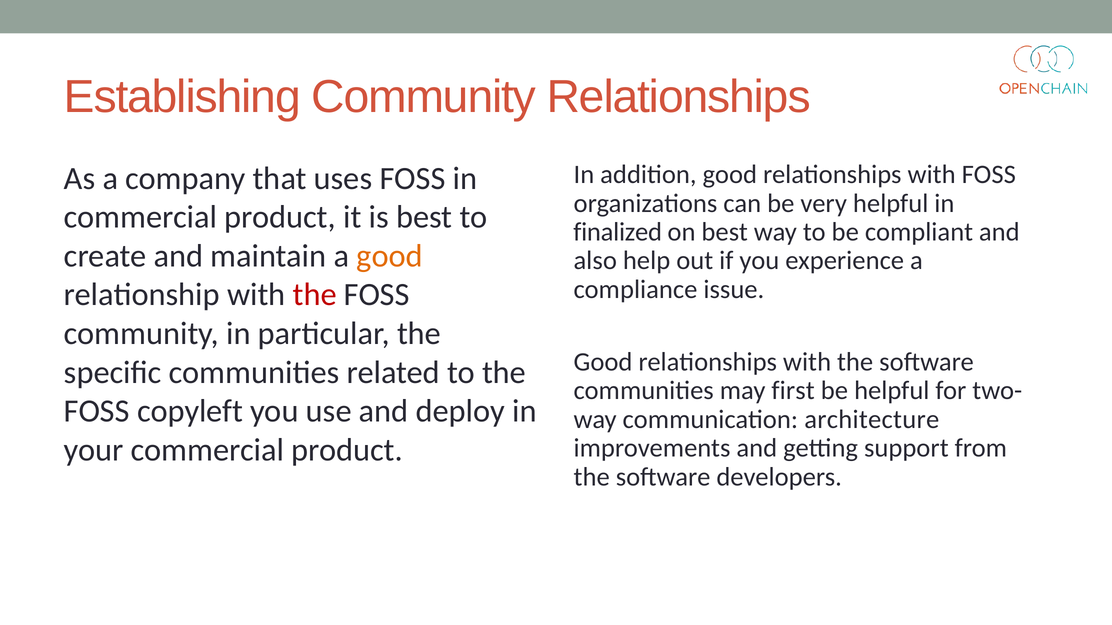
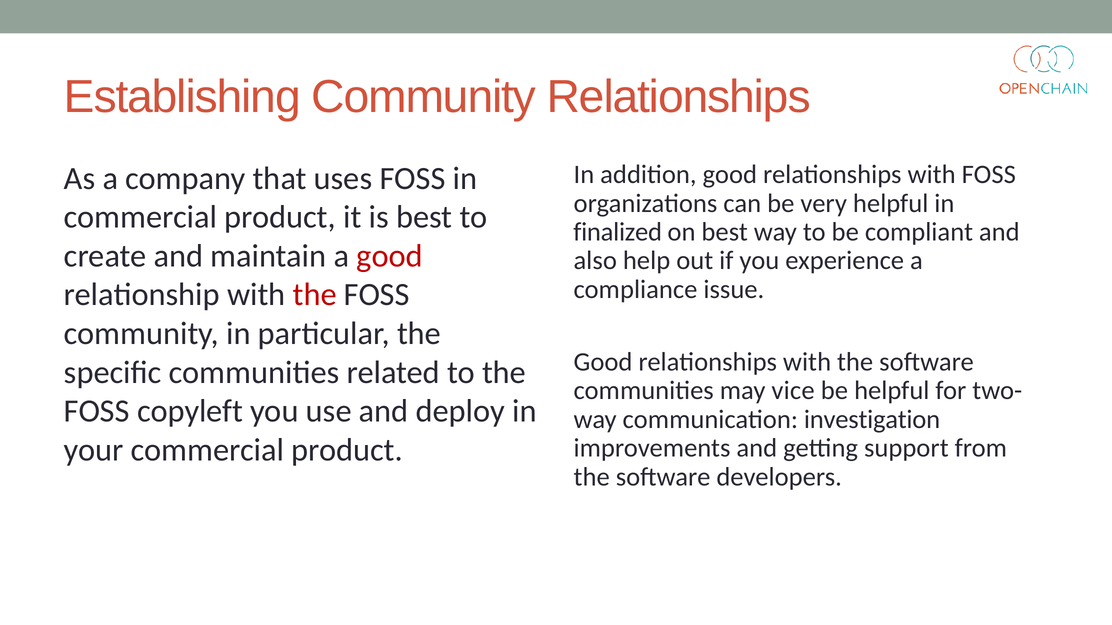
good at (390, 256) colour: orange -> red
first: first -> vice
architecture: architecture -> investigation
